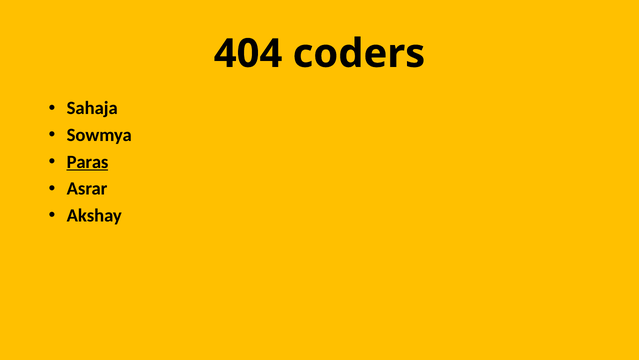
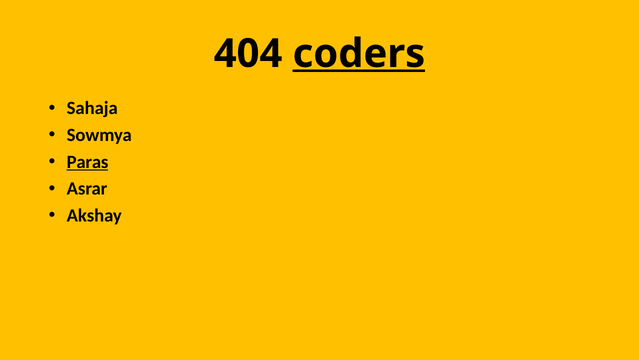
coders underline: none -> present
